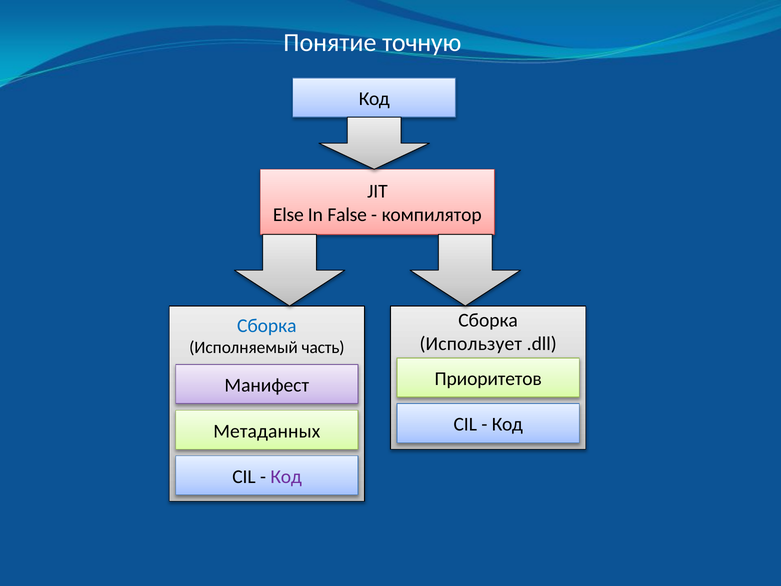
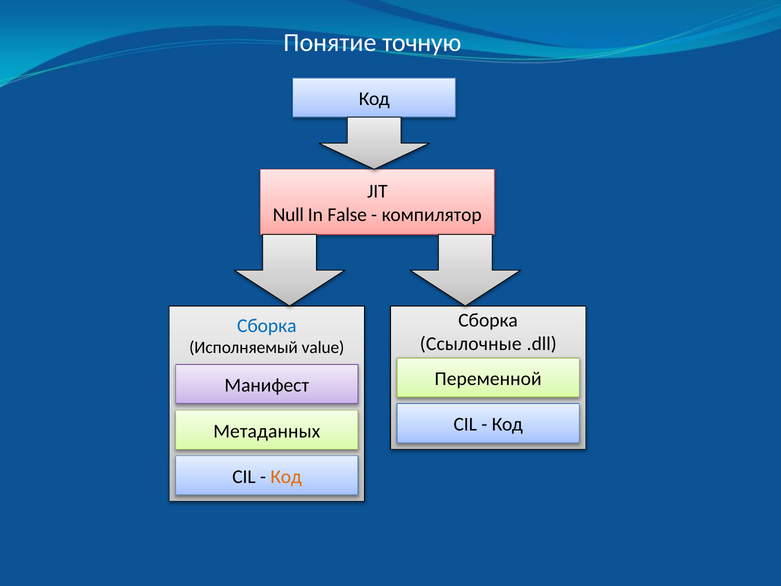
Else: Else -> Null
Использует: Использует -> Ссылочные
часть: часть -> value
Приоритетов: Приоритетов -> Переменной
Код at (286, 476) colour: purple -> orange
